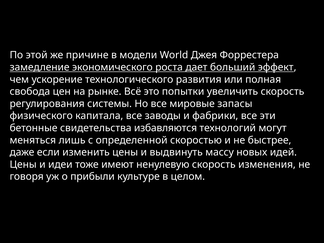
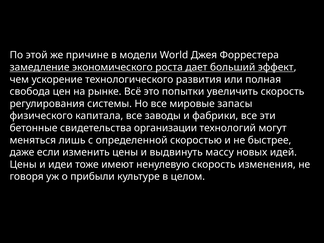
избавляются: избавляются -> организации
